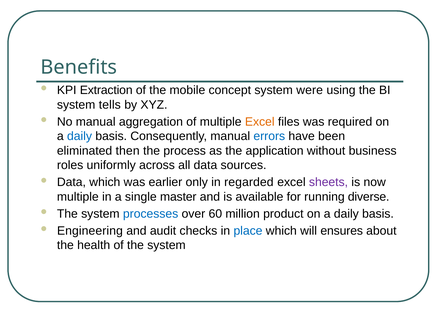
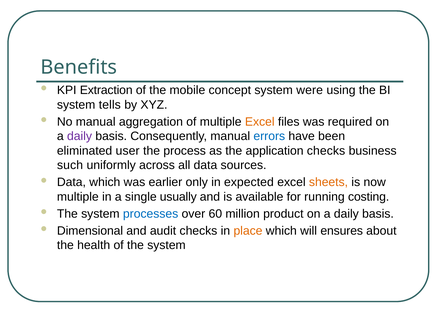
daily at (80, 136) colour: blue -> purple
then: then -> user
application without: without -> checks
roles: roles -> such
regarded: regarded -> expected
sheets colour: purple -> orange
master: master -> usually
diverse: diverse -> costing
Engineering: Engineering -> Dimensional
place colour: blue -> orange
